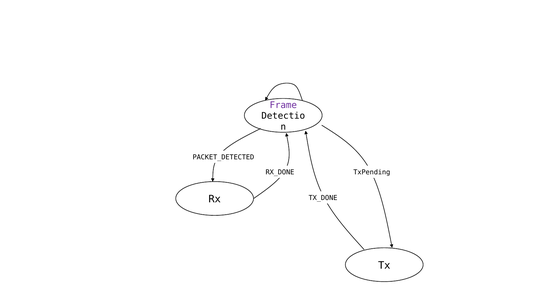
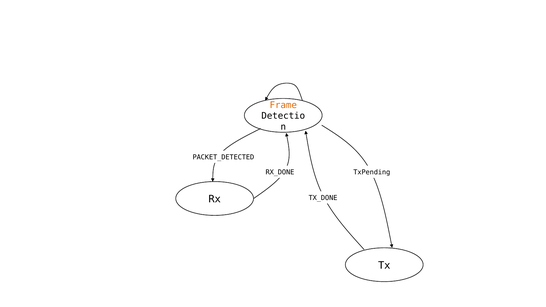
Frame colour: purple -> orange
